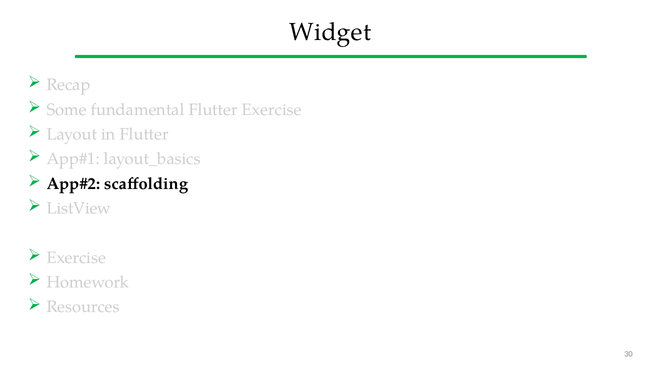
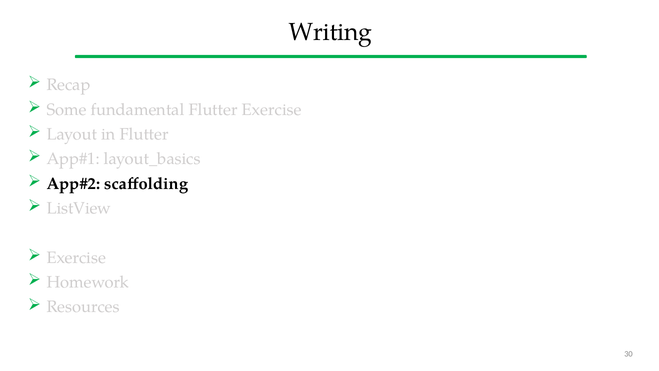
Widget: Widget -> Writing
